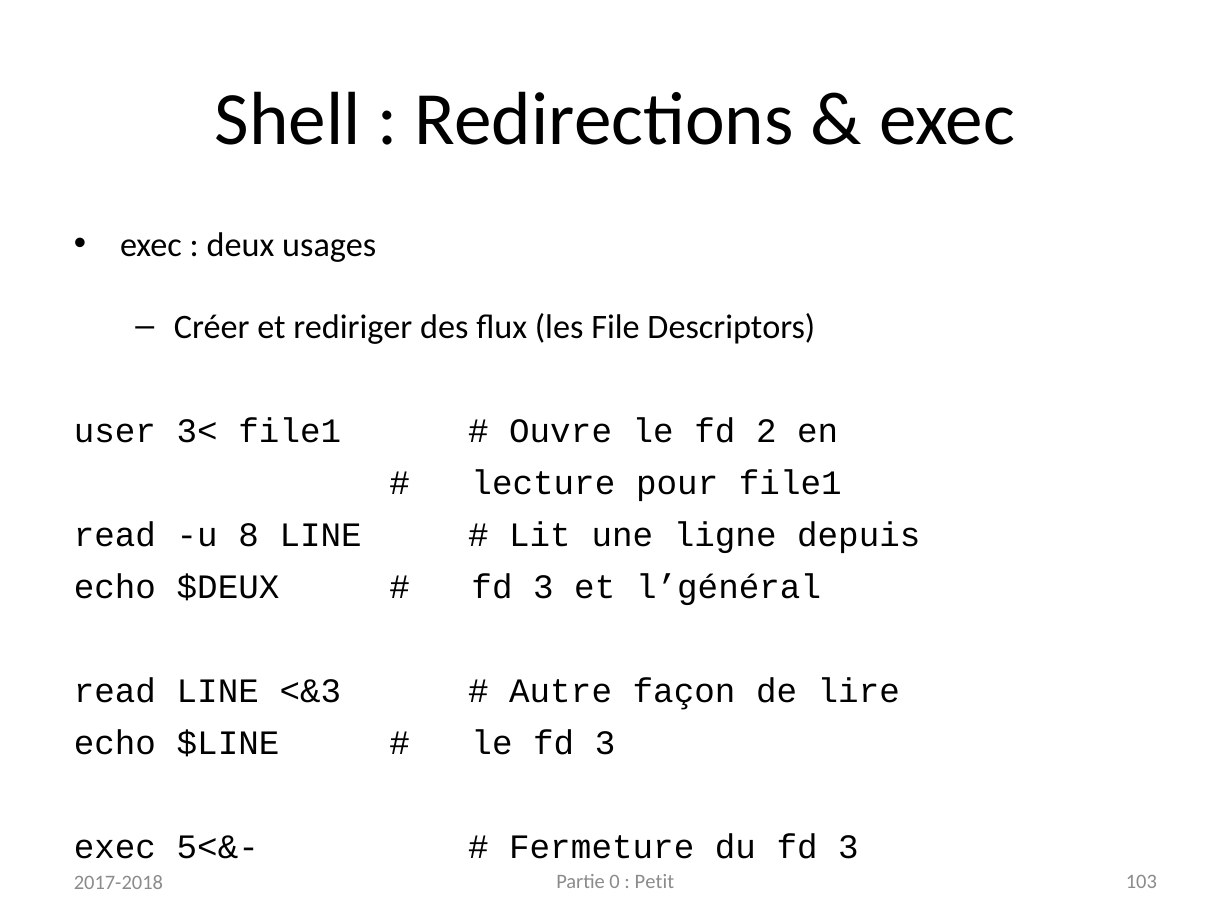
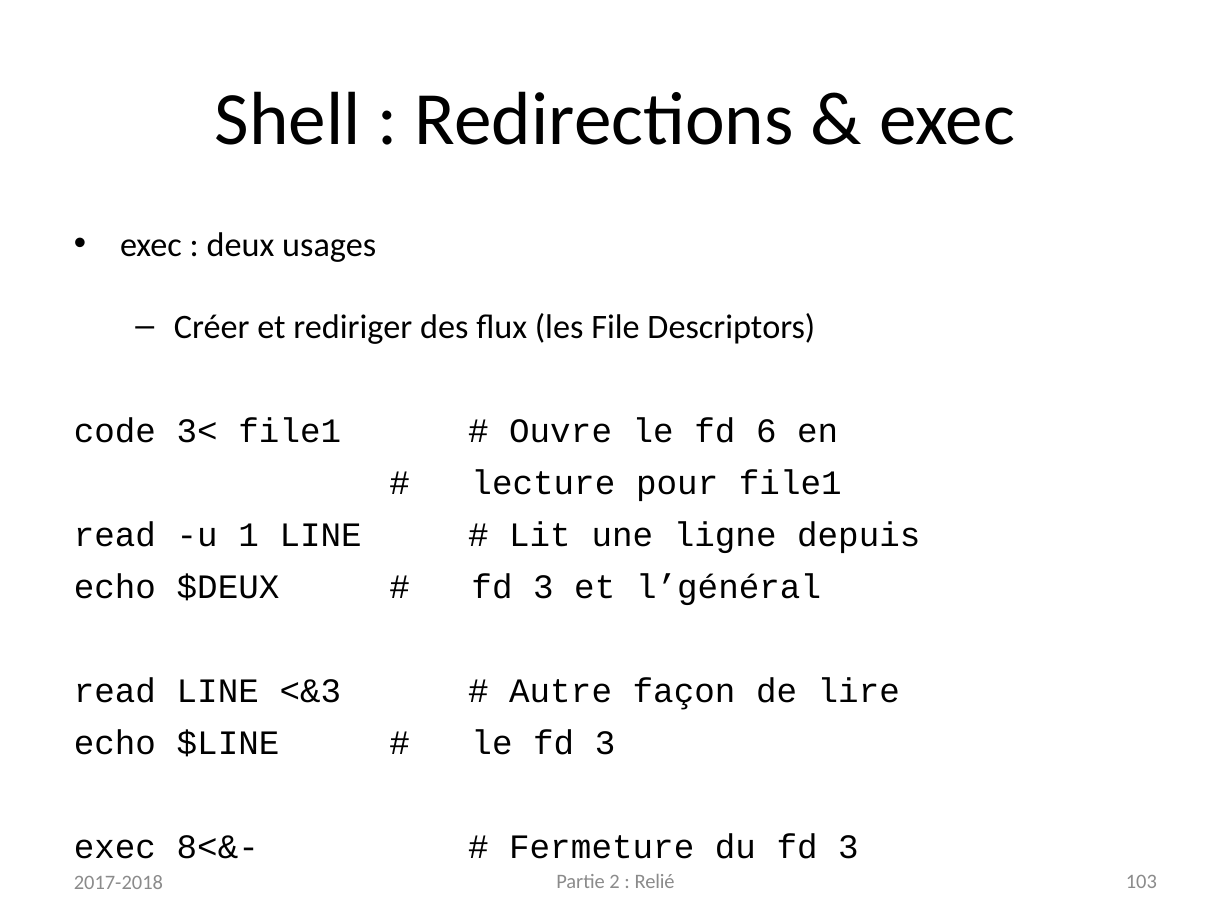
user: user -> code
2: 2 -> 6
8: 8 -> 1
5<&-: 5<&- -> 8<&-
0: 0 -> 2
Petit: Petit -> Relié
